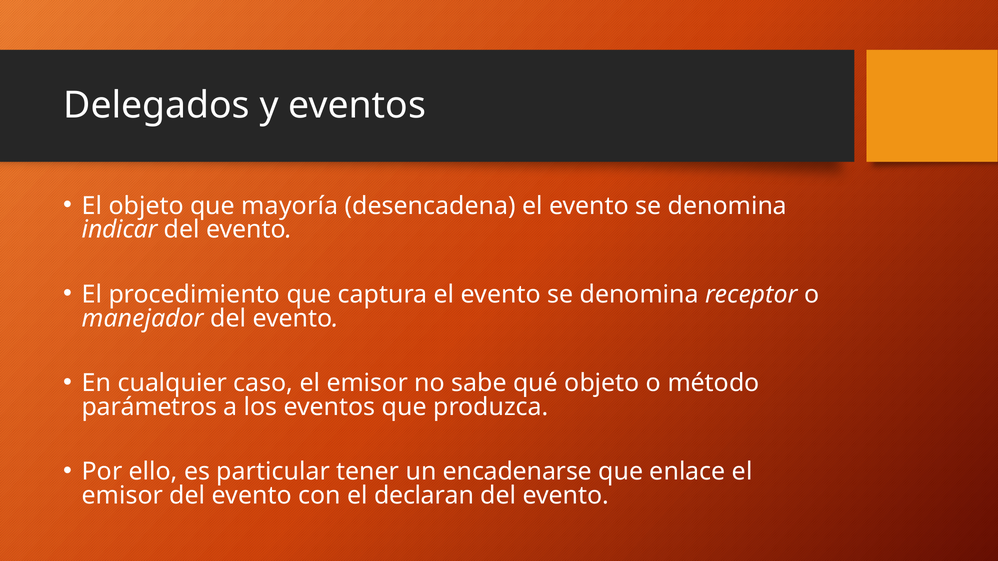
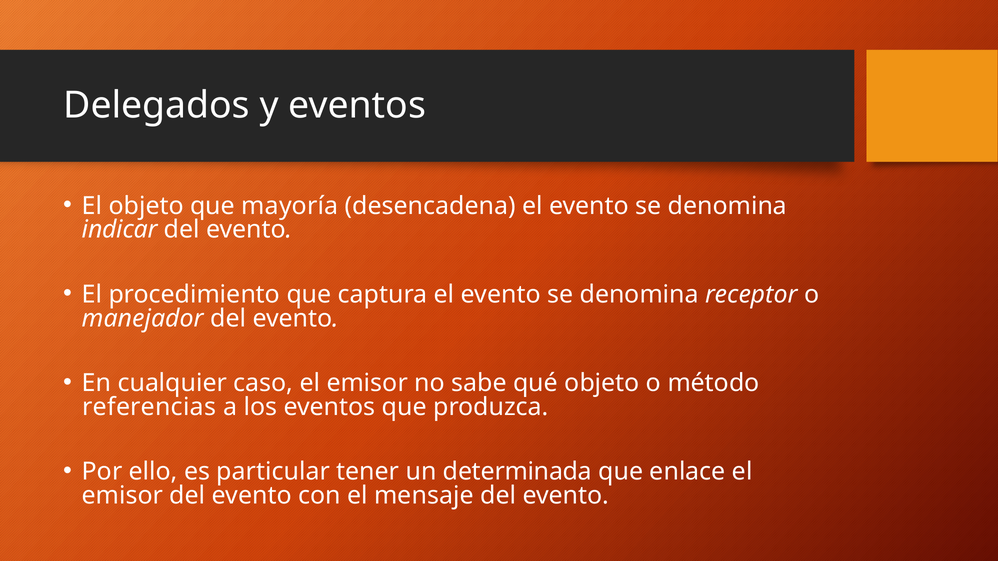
parámetros: parámetros -> referencias
encadenarse: encadenarse -> determinada
declaran: declaran -> mensaje
